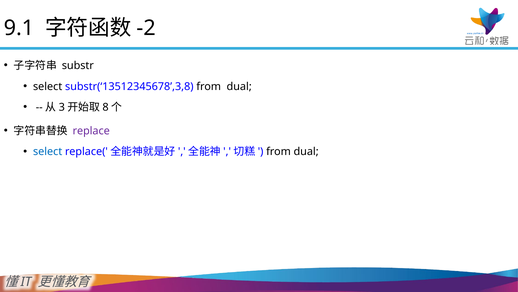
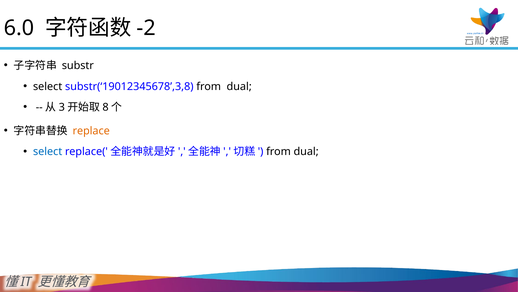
9.1: 9.1 -> 6.0
substr(‘13512345678’,3,8: substr(‘13512345678’,3,8 -> substr(‘19012345678’,3,8
replace colour: purple -> orange
